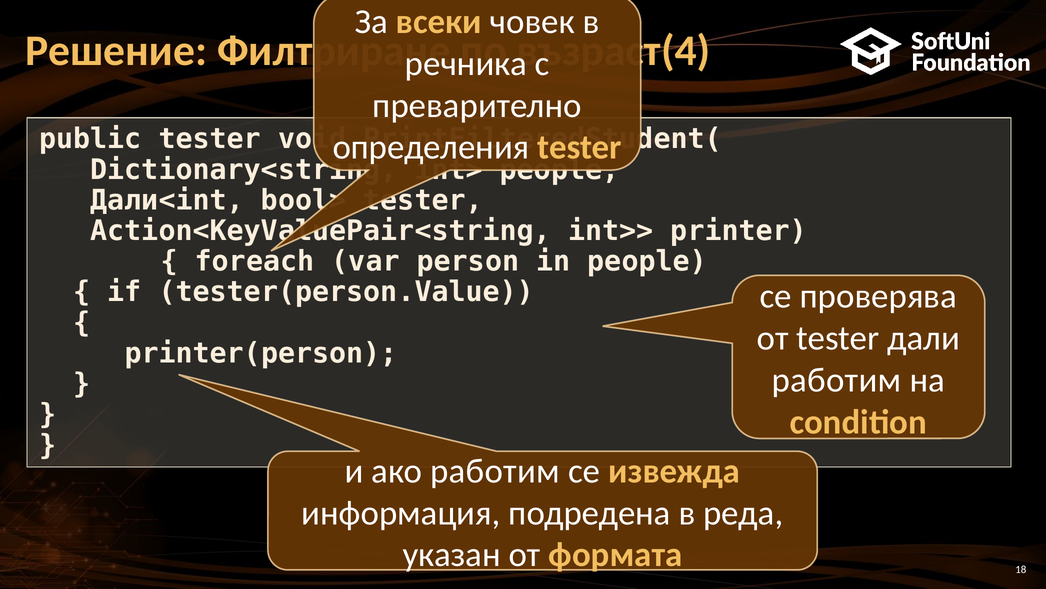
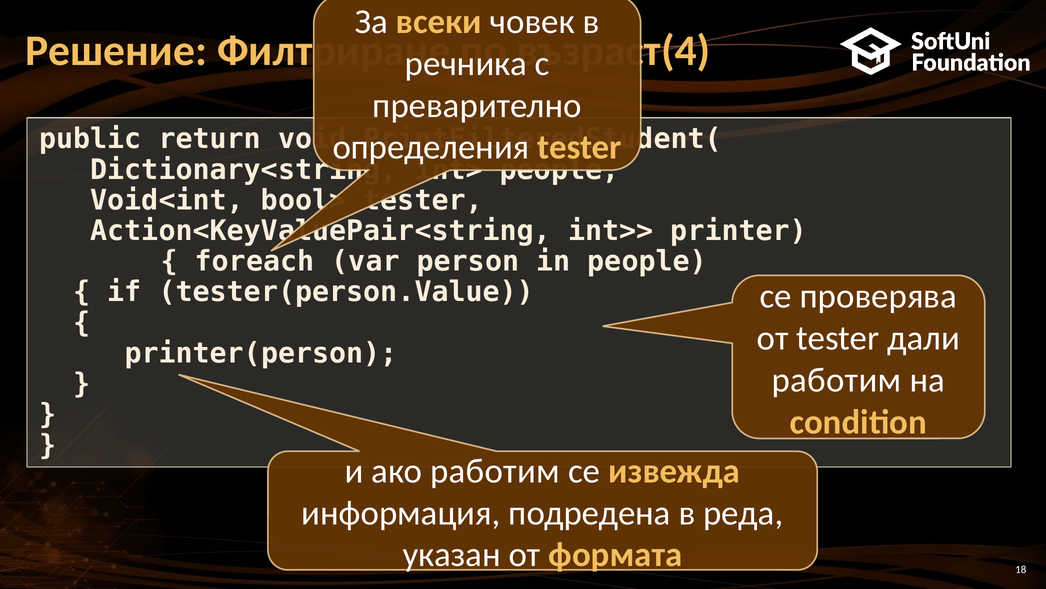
public tester: tester -> return
Дали<int: Дали<int -> Void<int
